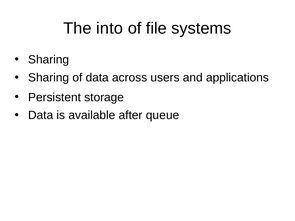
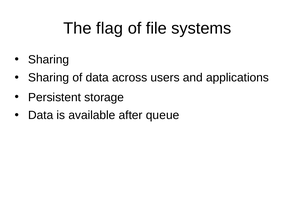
into: into -> flag
